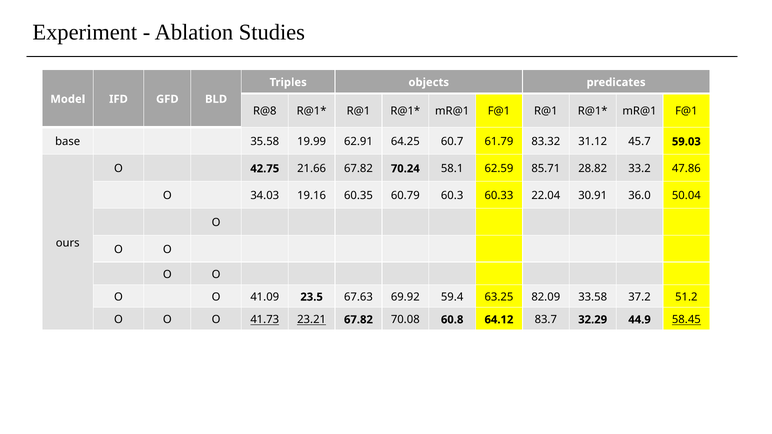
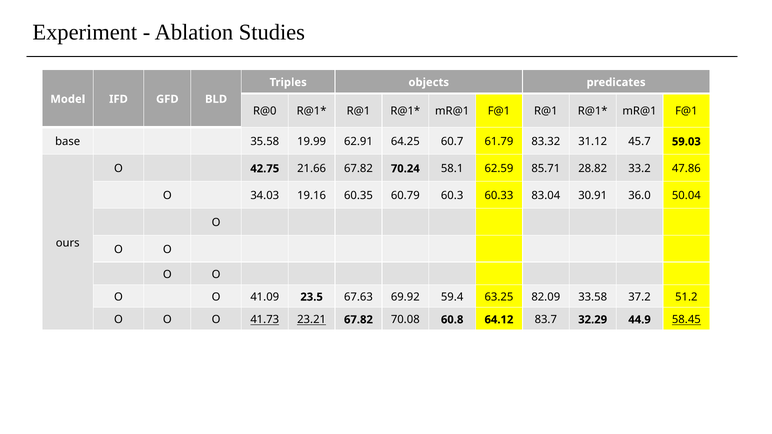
R@8: R@8 -> R@0
22.04: 22.04 -> 83.04
